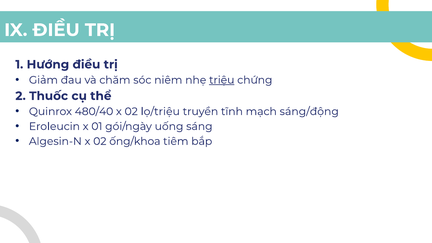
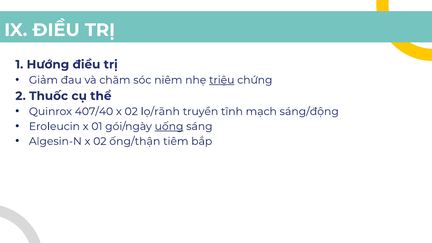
480/40: 480/40 -> 407/40
lọ/triệu: lọ/triệu -> lọ/rãnh
uống underline: none -> present
ống/khoa: ống/khoa -> ống/thận
